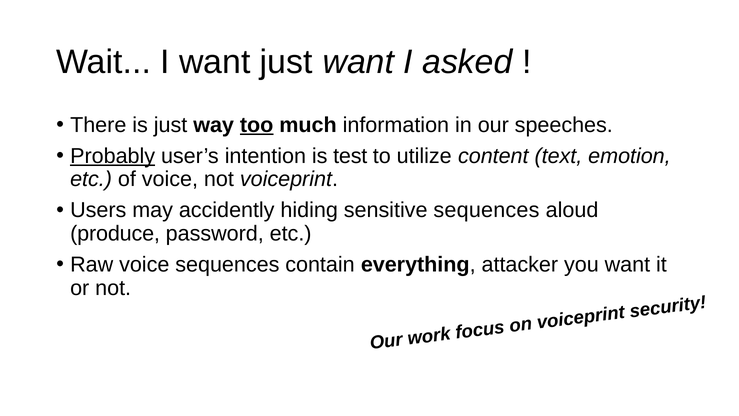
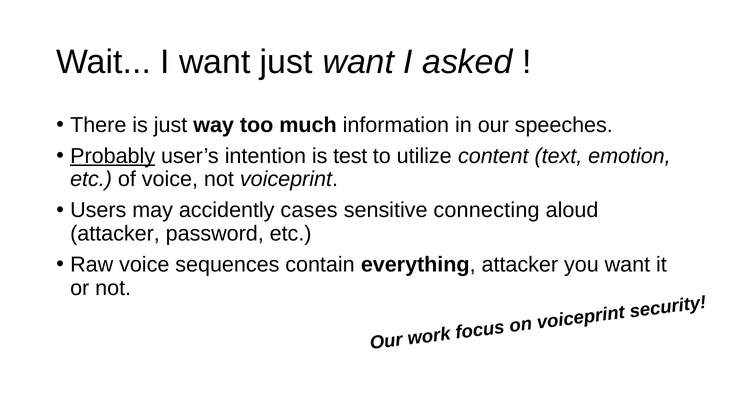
too underline: present -> none
hiding: hiding -> cases
sensitive sequences: sequences -> connecting
produce at (115, 233): produce -> attacker
